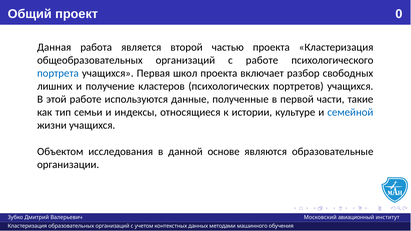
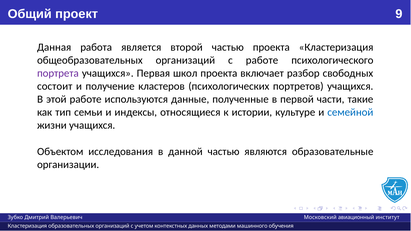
0: 0 -> 9
портрета colour: blue -> purple
лишних: лишних -> состоит
данной основе: основе -> частью
